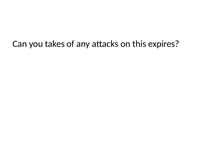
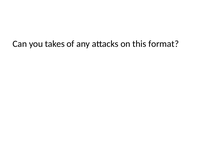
expires: expires -> format
